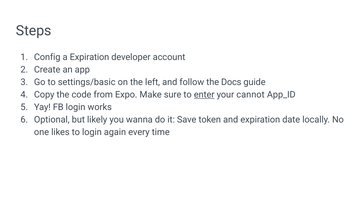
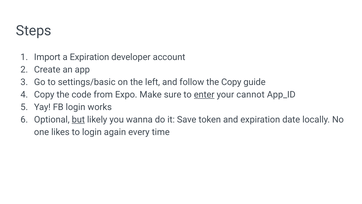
Config: Config -> Import
the Docs: Docs -> Copy
but underline: none -> present
